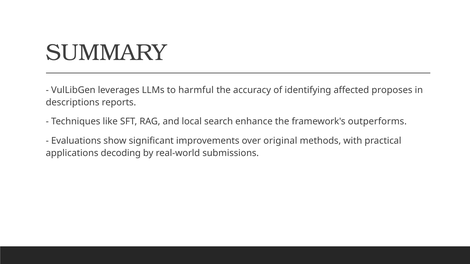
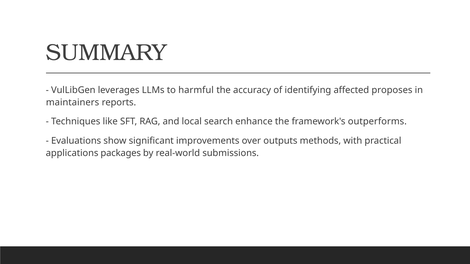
descriptions: descriptions -> maintainers
original: original -> outputs
decoding: decoding -> packages
